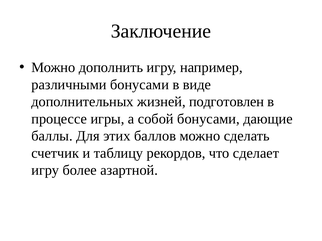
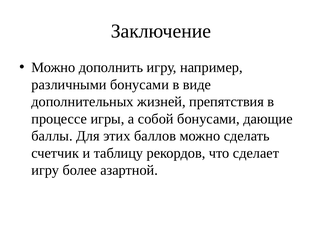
подготовлен: подготовлен -> препятствия
